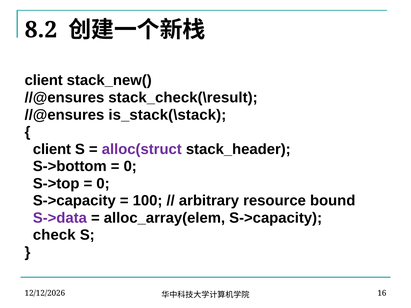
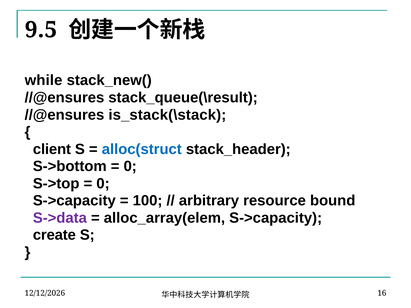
8.2: 8.2 -> 9.5
client at (44, 80): client -> while
stack_check(\result: stack_check(\result -> stack_queue(\result
alloc(struct colour: purple -> blue
check: check -> create
